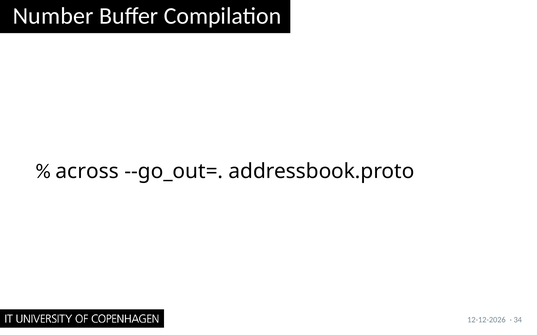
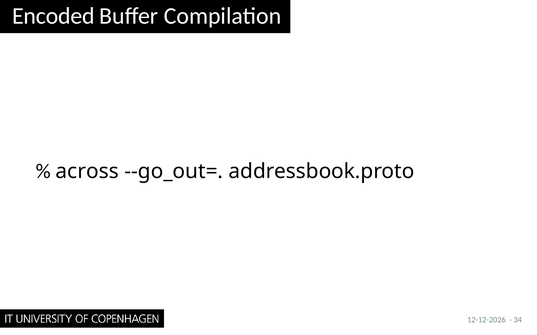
Number: Number -> Encoded
